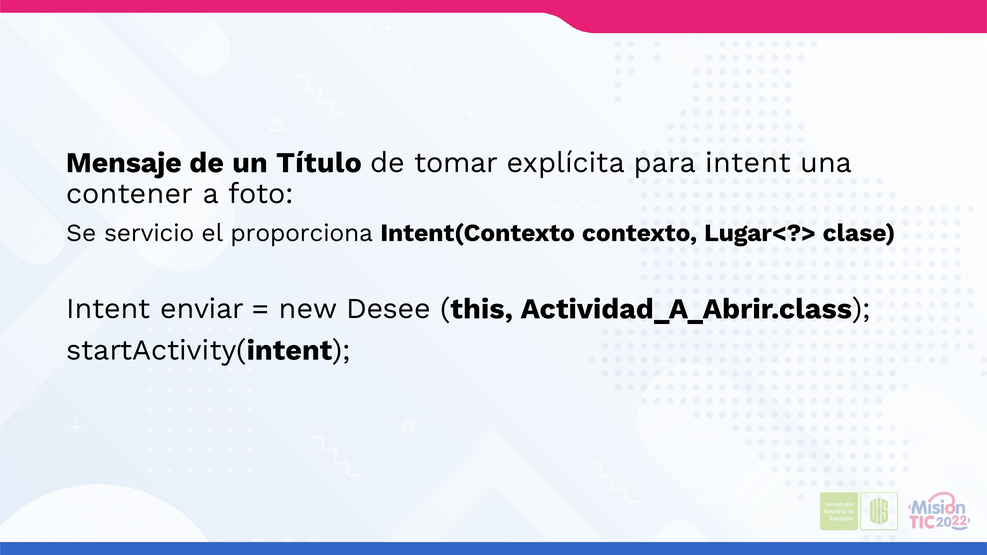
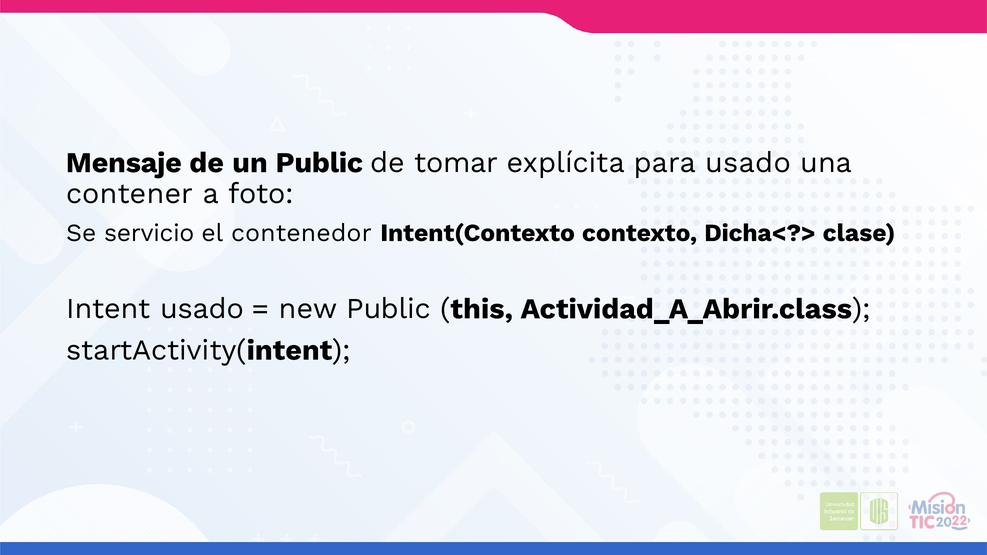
un Título: Título -> Public
para intent: intent -> usado
proporciona: proporciona -> contenedor
Lugar<?>: Lugar<?> -> Dicha<?>
Intent enviar: enviar -> usado
new Desee: Desee -> Public
